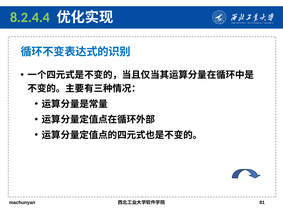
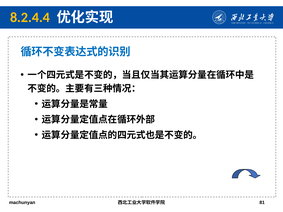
8.2.4.4 colour: light green -> yellow
